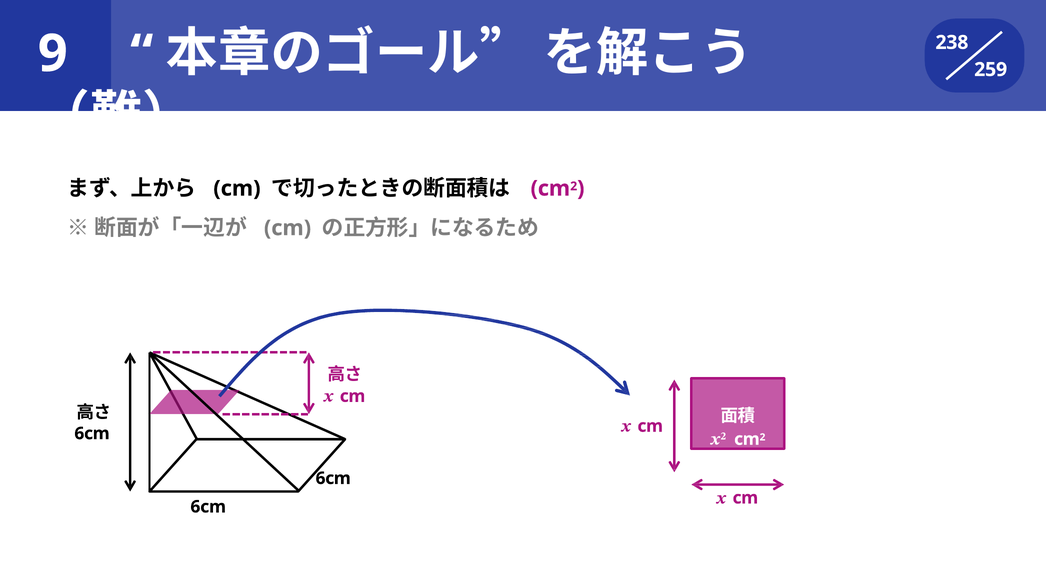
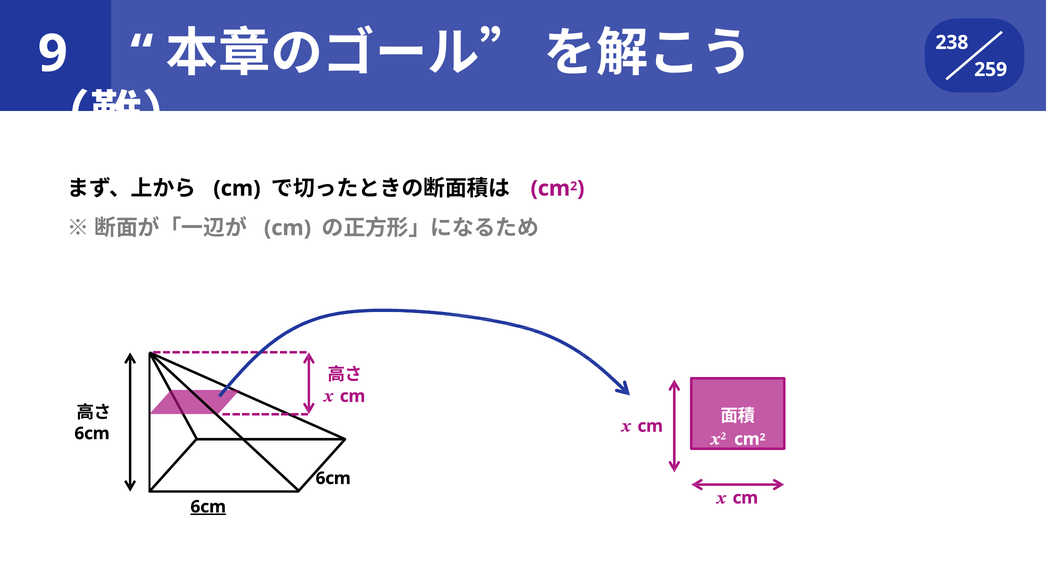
6cm at (208, 507) underline: none -> present
